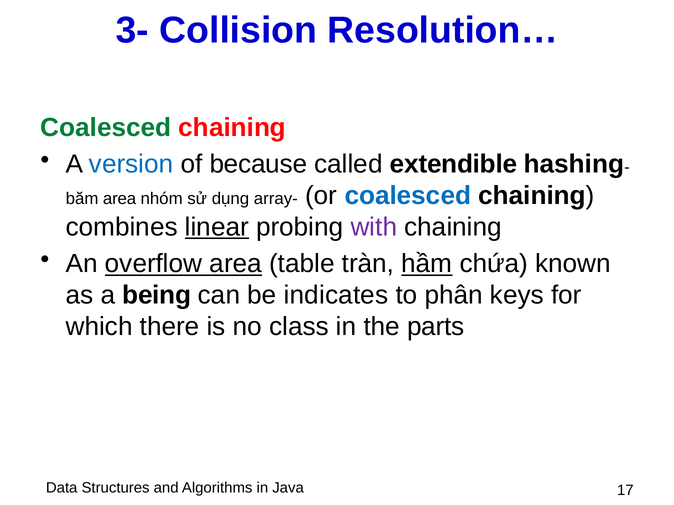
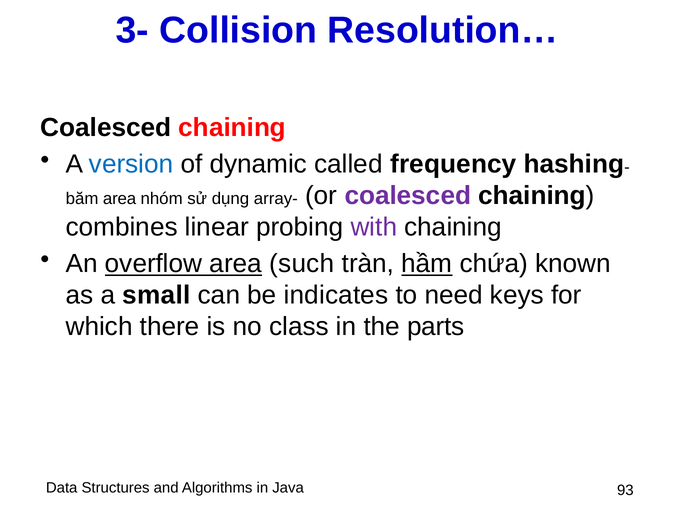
Coalesced at (106, 128) colour: green -> black
because: because -> dynamic
extendible: extendible -> frequency
coalesced at (408, 196) colour: blue -> purple
linear underline: present -> none
table: table -> such
being: being -> small
phân: phân -> need
17: 17 -> 93
